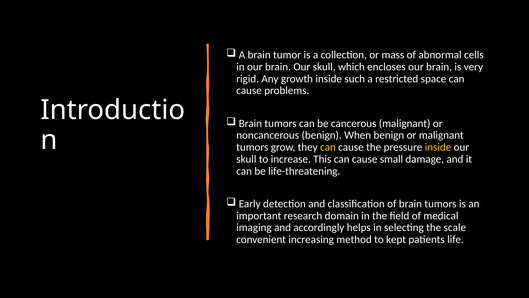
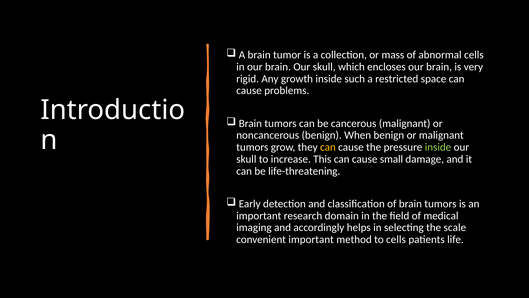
inside at (438, 147) colour: yellow -> light green
convenient increasing: increasing -> important
to kept: kept -> cells
